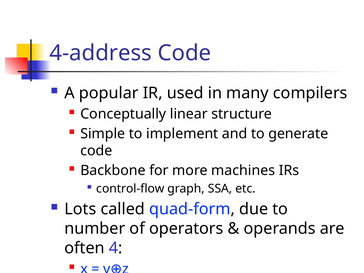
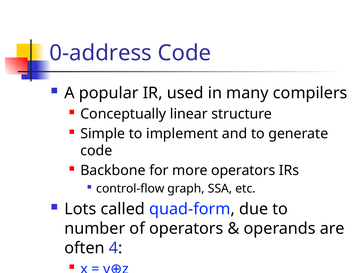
4-address: 4-address -> 0-address
more machines: machines -> operators
